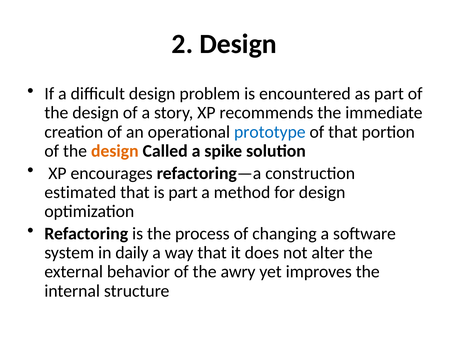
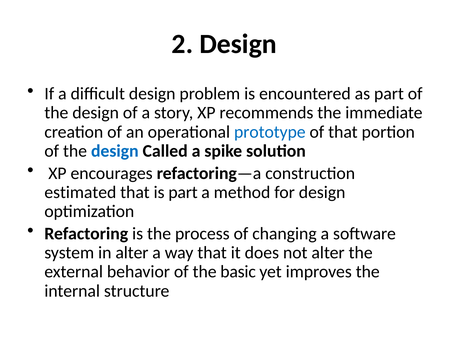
design at (115, 151) colour: orange -> blue
in daily: daily -> alter
awry: awry -> basic
